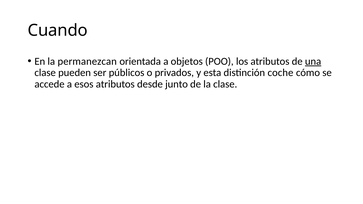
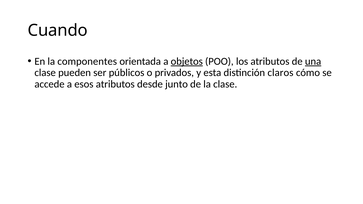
permanezcan: permanezcan -> componentes
objetos underline: none -> present
coche: coche -> claros
